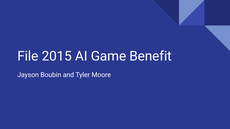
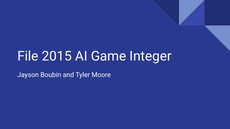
Benefit: Benefit -> Integer
